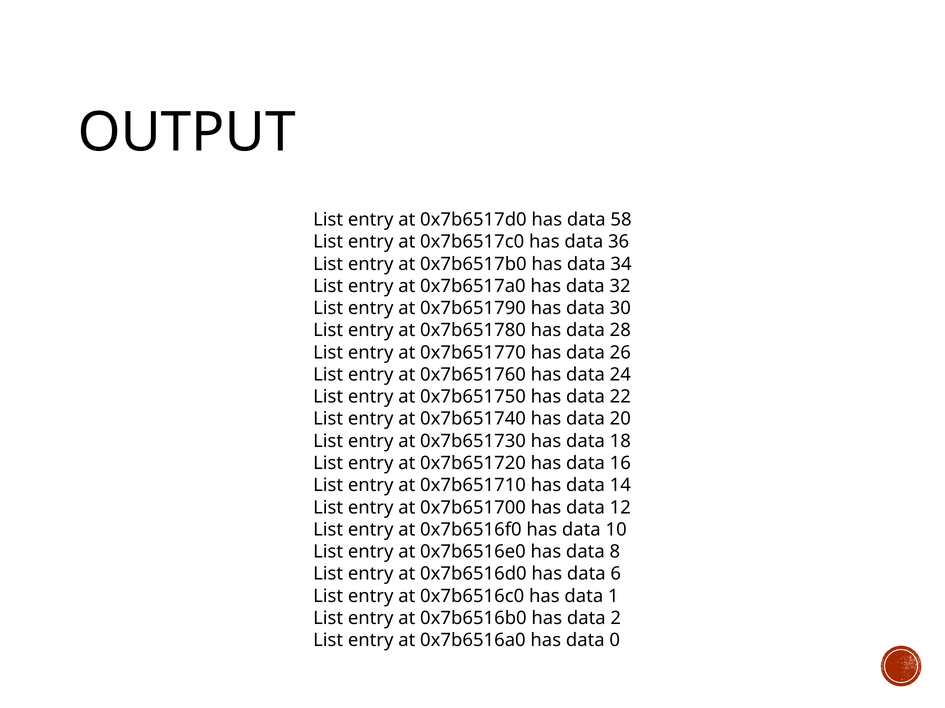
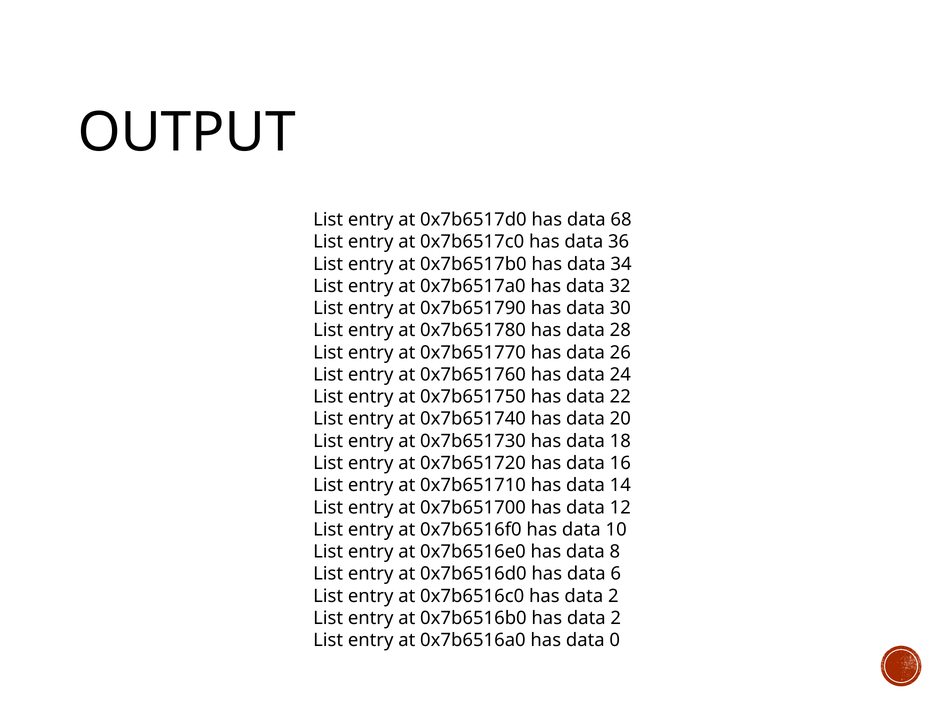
58: 58 -> 68
0x7b6516c0 has data 1: 1 -> 2
